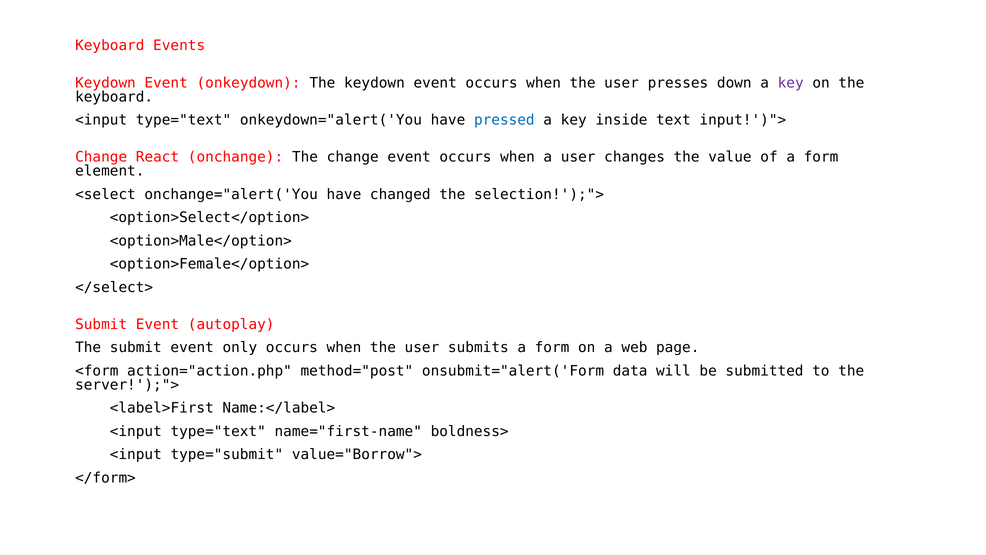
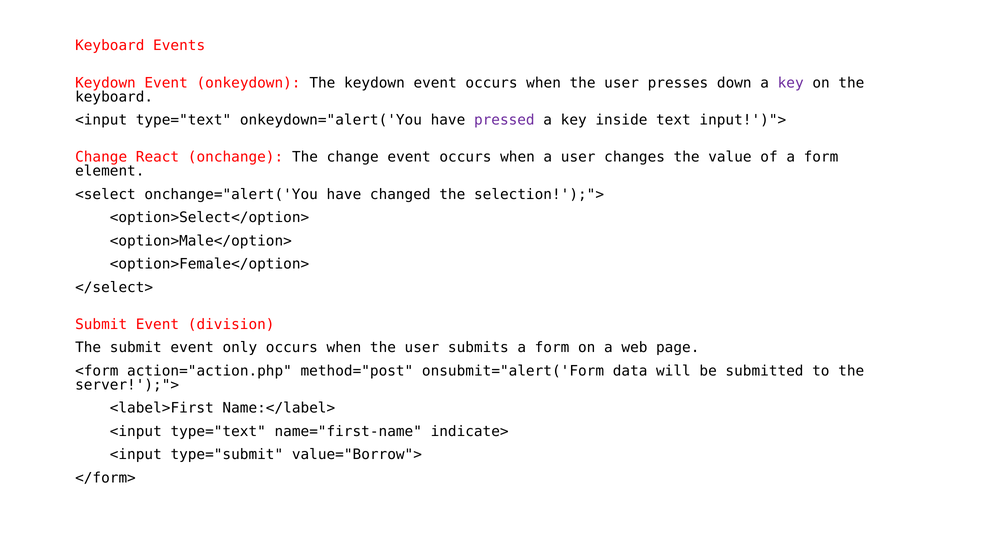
pressed colour: blue -> purple
autoplay: autoplay -> division
boldness>: boldness> -> indicate>
